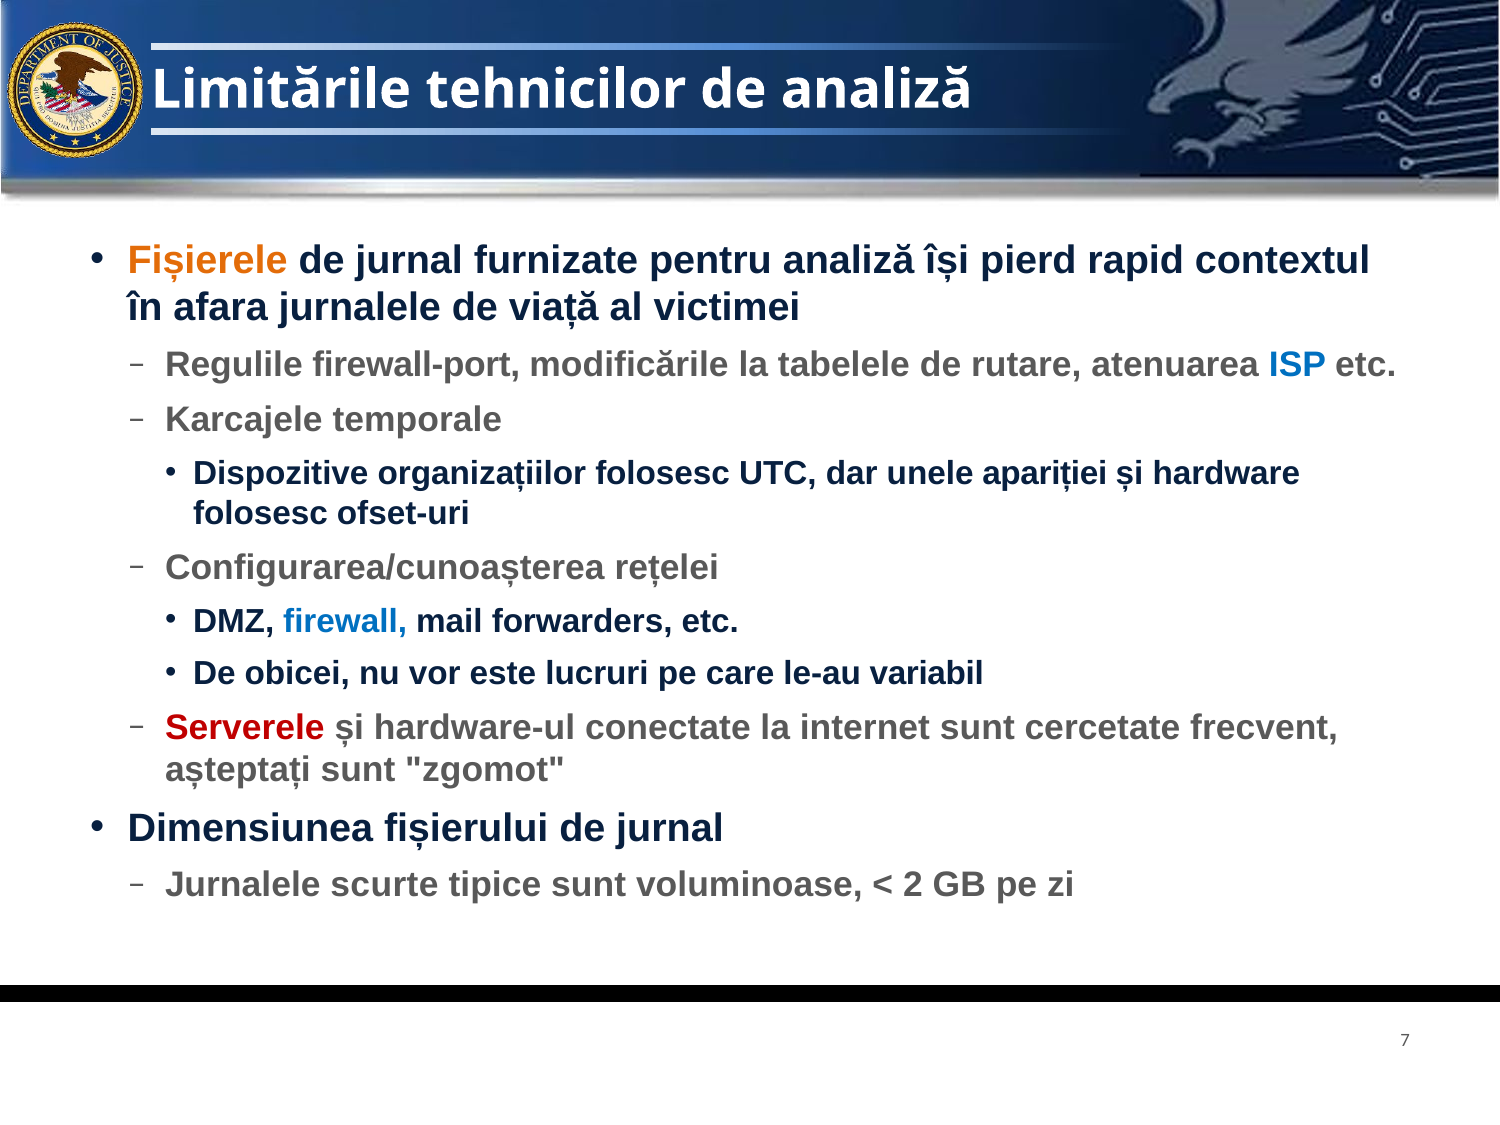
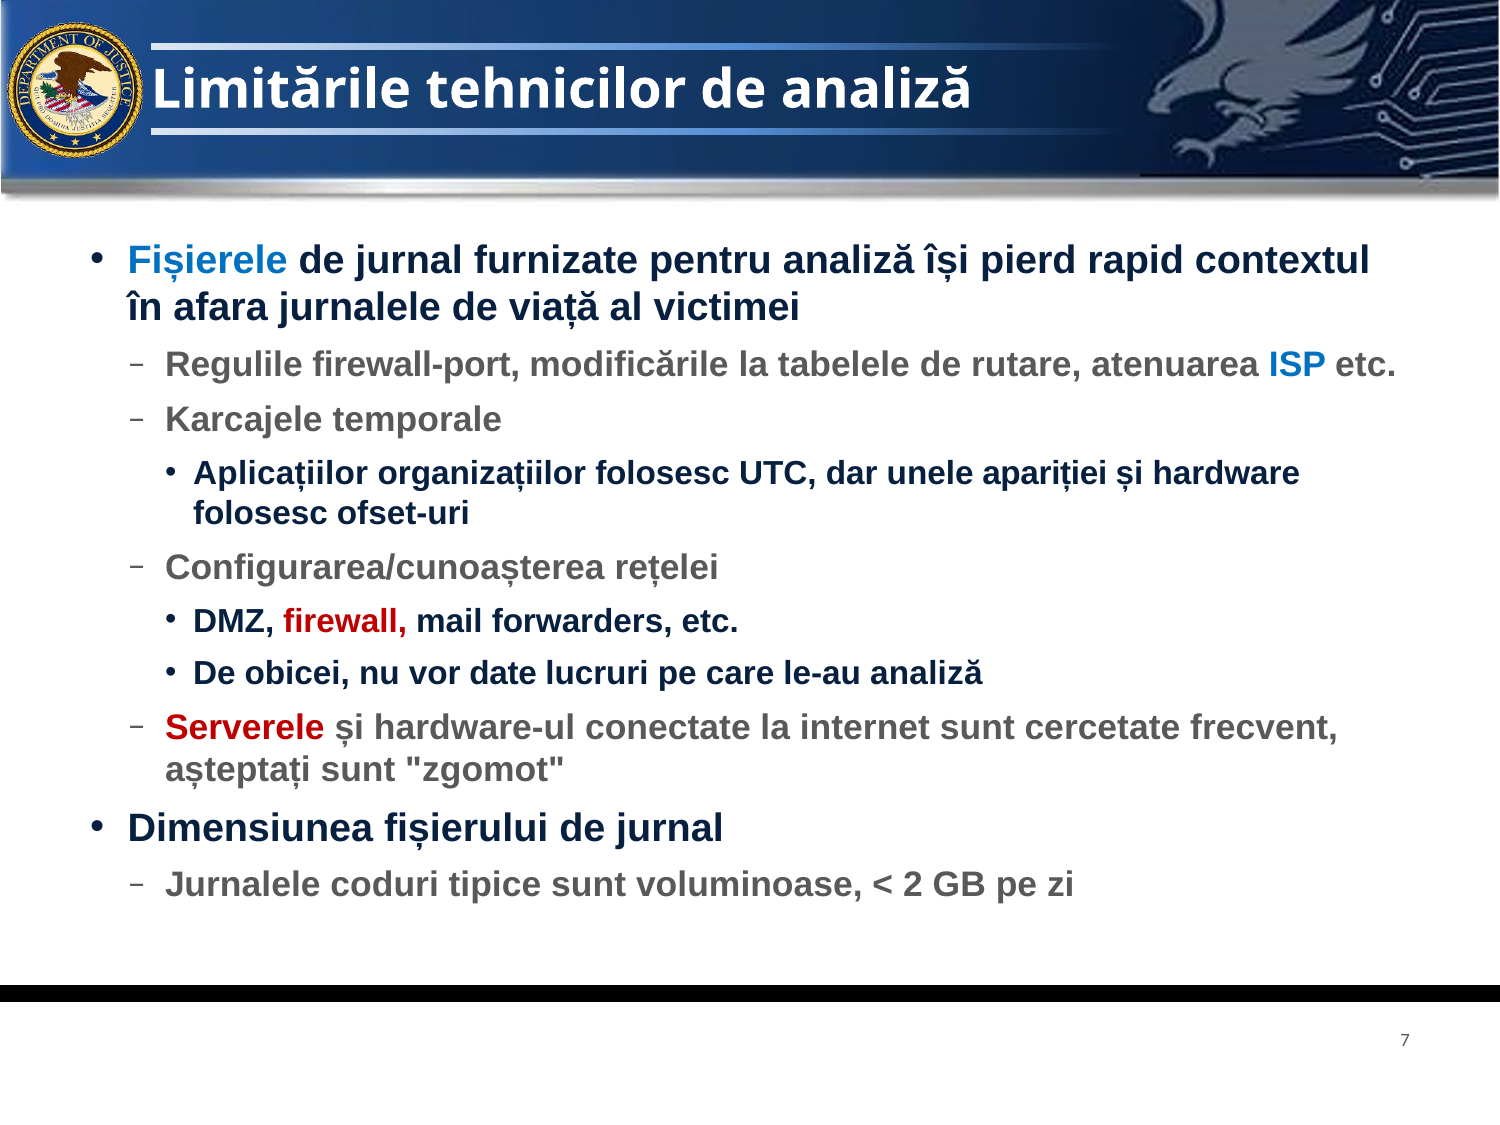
Fișierele colour: orange -> blue
Dispozitive: Dispozitive -> Aplicațiilor
firewall colour: blue -> red
este: este -> date
le-au variabil: variabil -> analiză
scurte: scurte -> coduri
